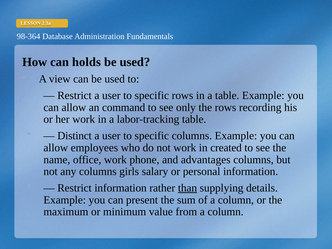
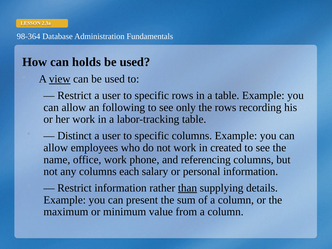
view underline: none -> present
command: command -> following
advantages: advantages -> referencing
girls: girls -> each
